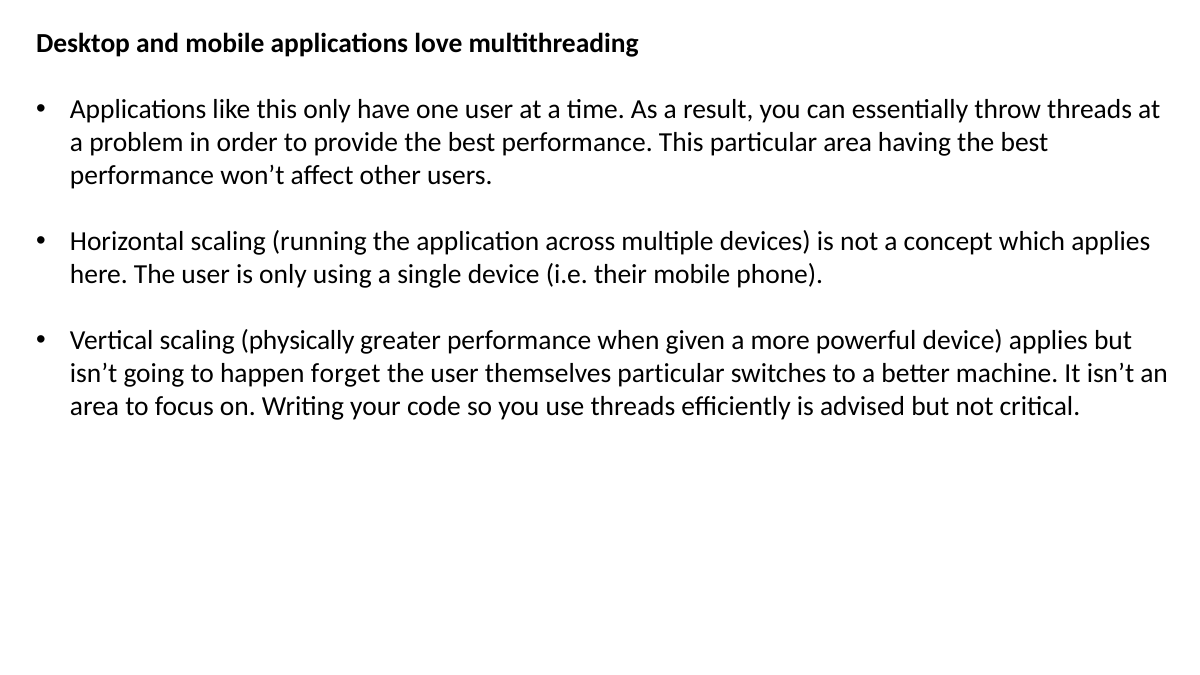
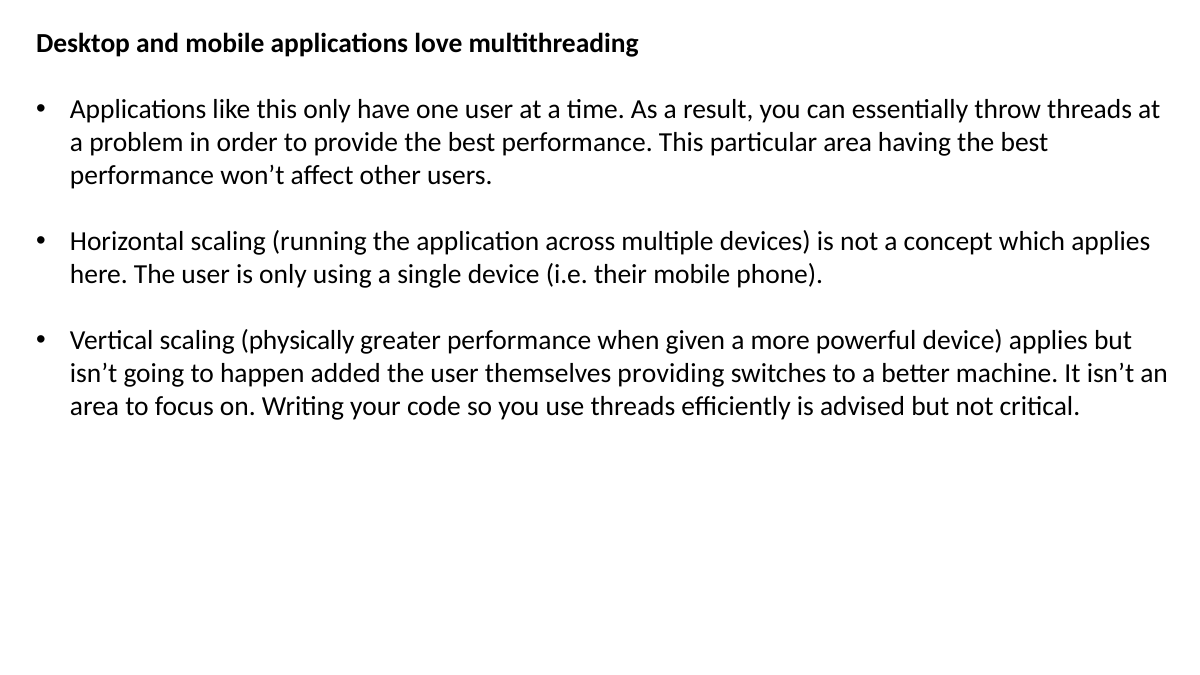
forget: forget -> added
themselves particular: particular -> providing
